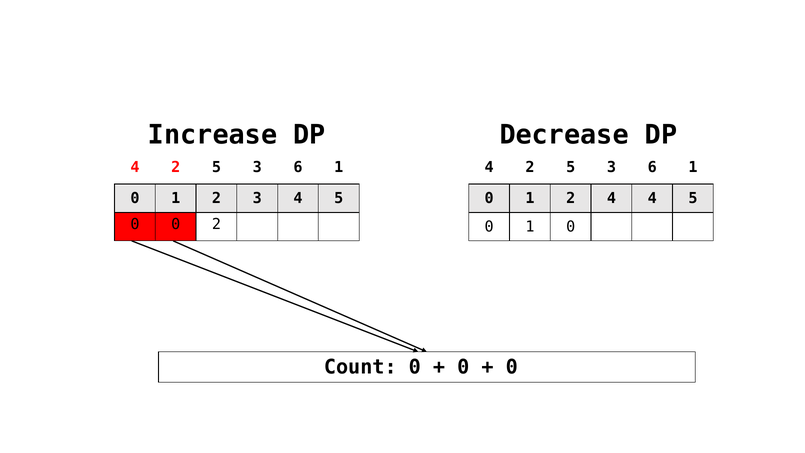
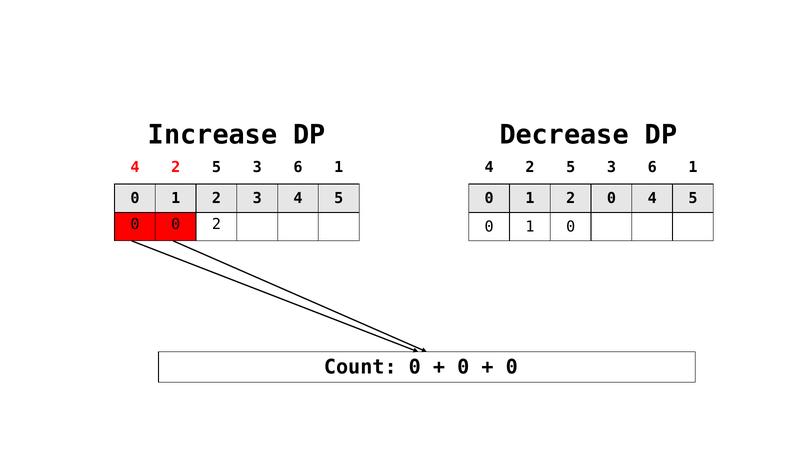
1 2 4: 4 -> 0
